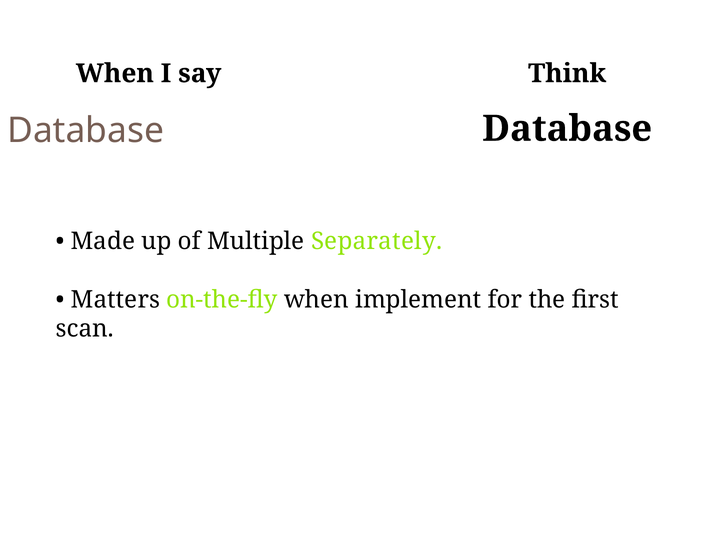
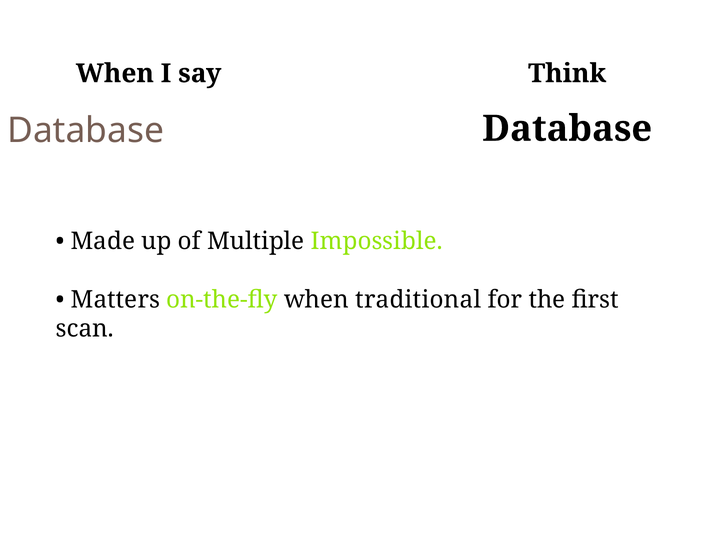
Separately: Separately -> Impossible
implement: implement -> traditional
